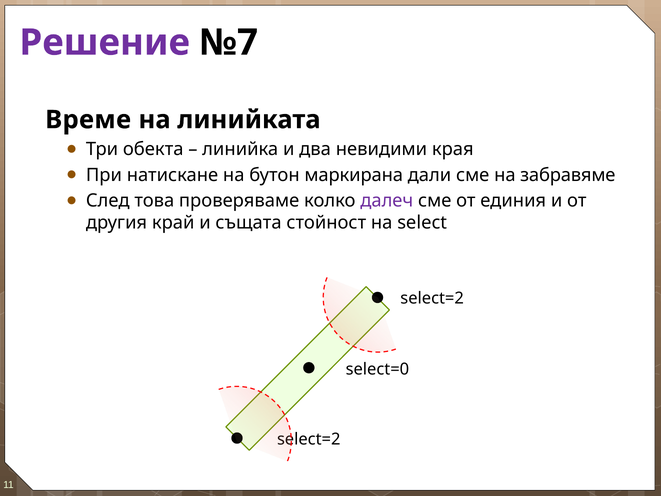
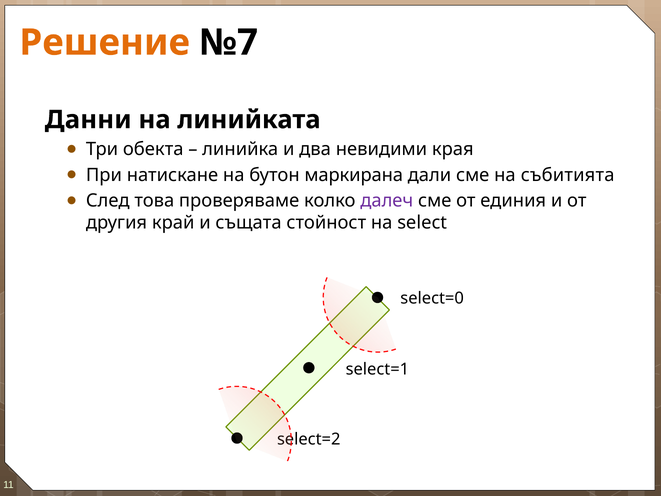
Решение colour: purple -> orange
Време: Време -> Данни
забравяме: забравяме -> събитията
select=2 at (432, 298): select=2 -> select=0
select=0: select=0 -> select=1
